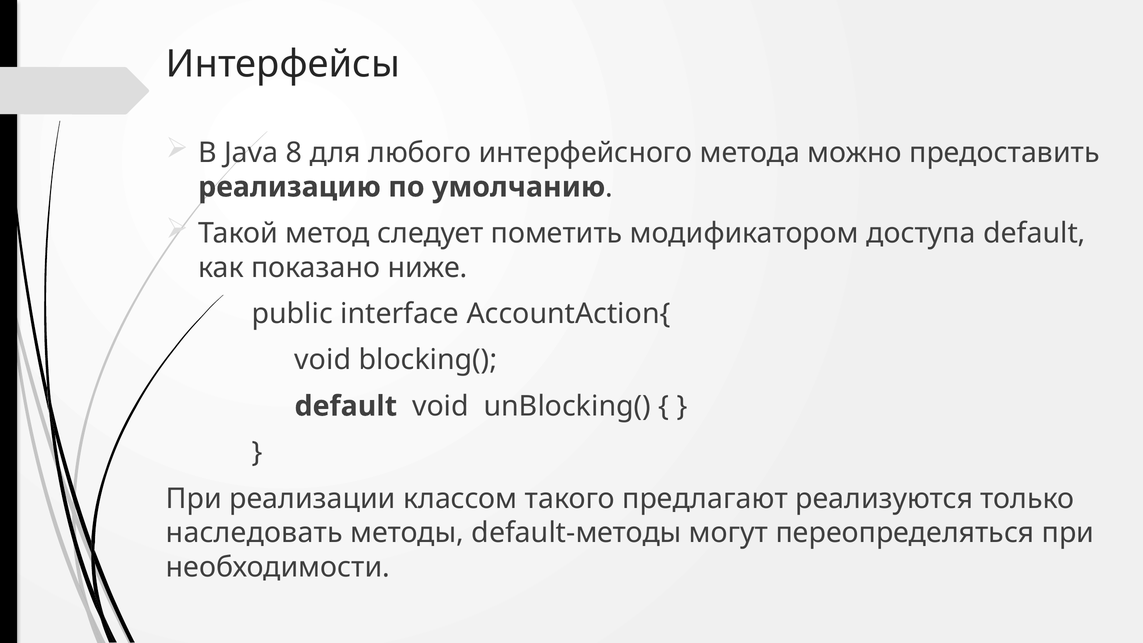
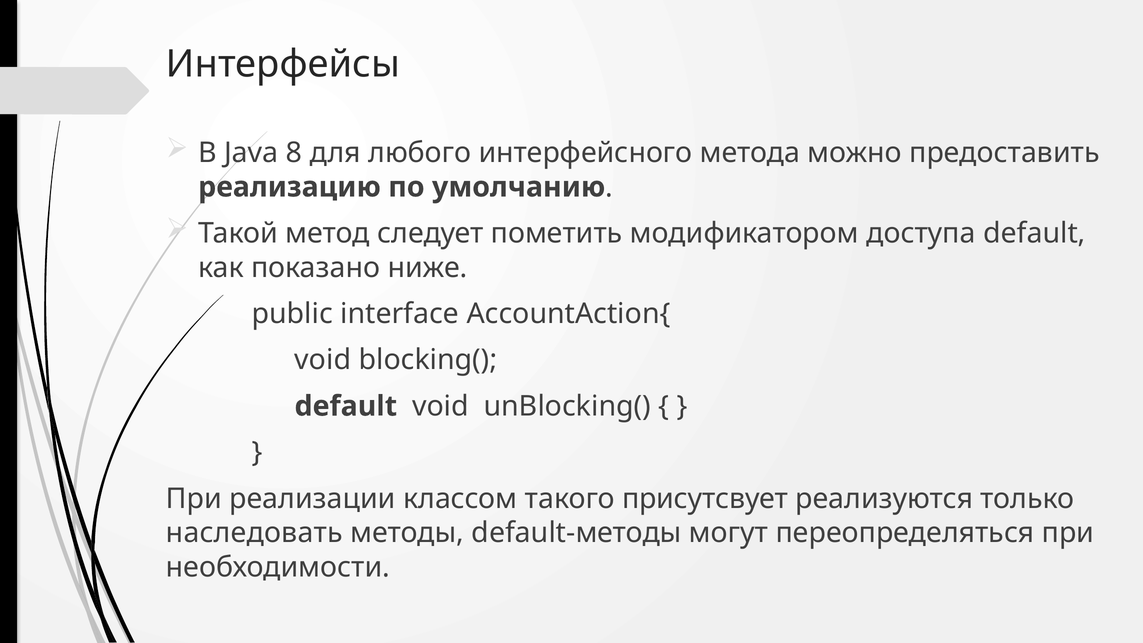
предлагают: предлагают -> присутсвует
